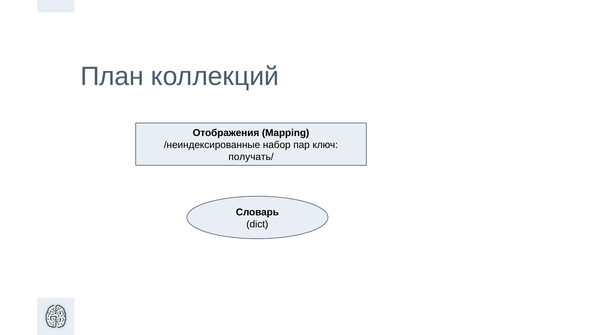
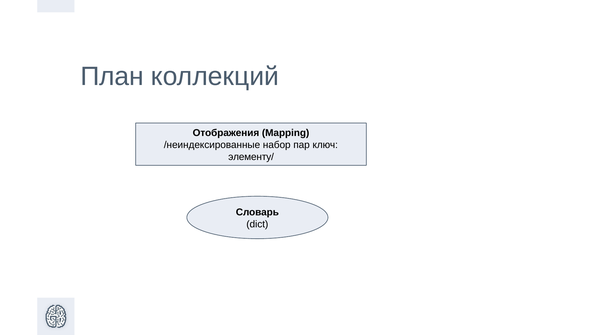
получать/: получать/ -> элементу/
